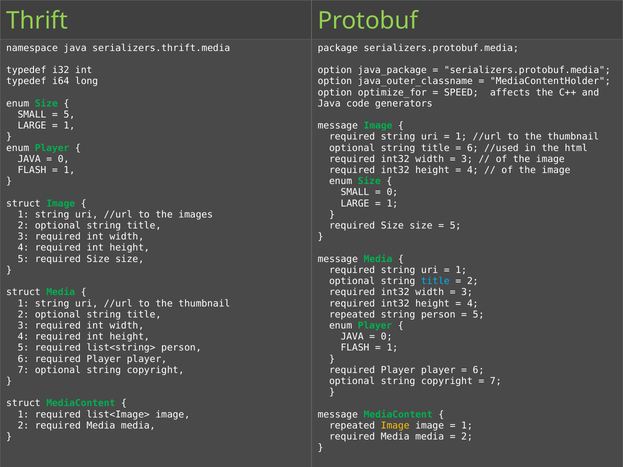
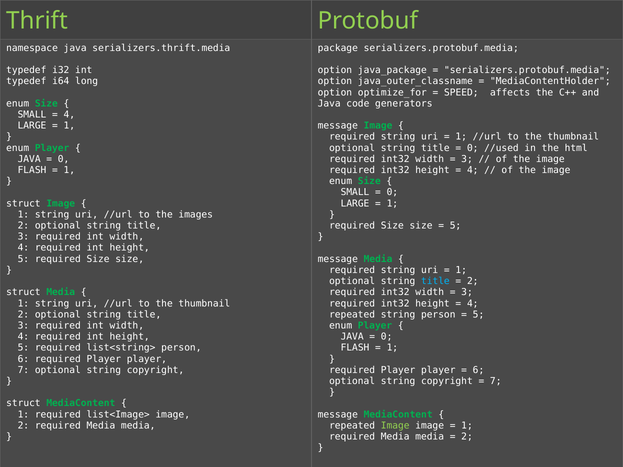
5 at (69, 115): 5 -> 4
6 at (473, 148): 6 -> 0
Image at (395, 426) colour: yellow -> light green
